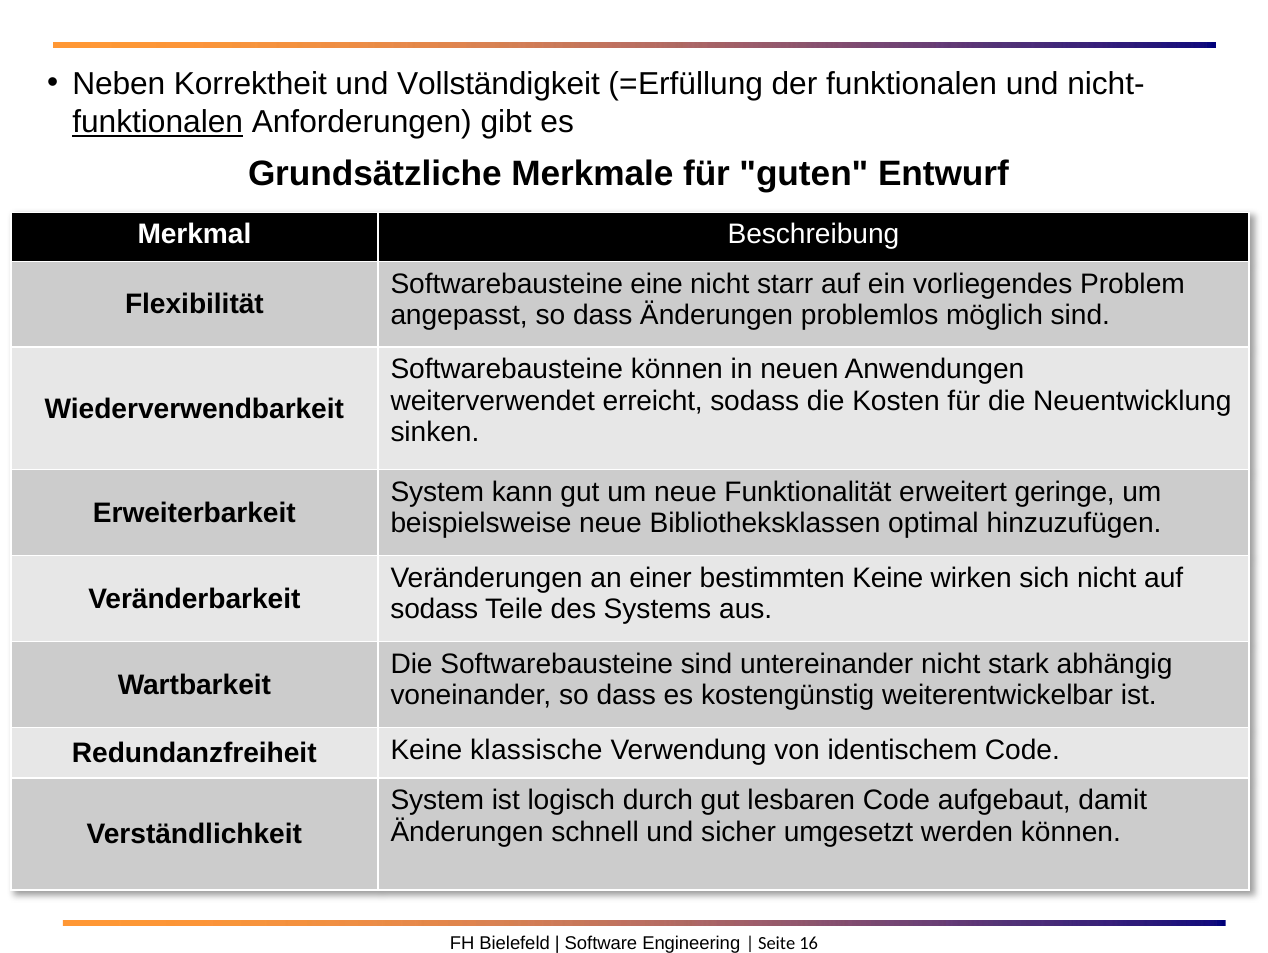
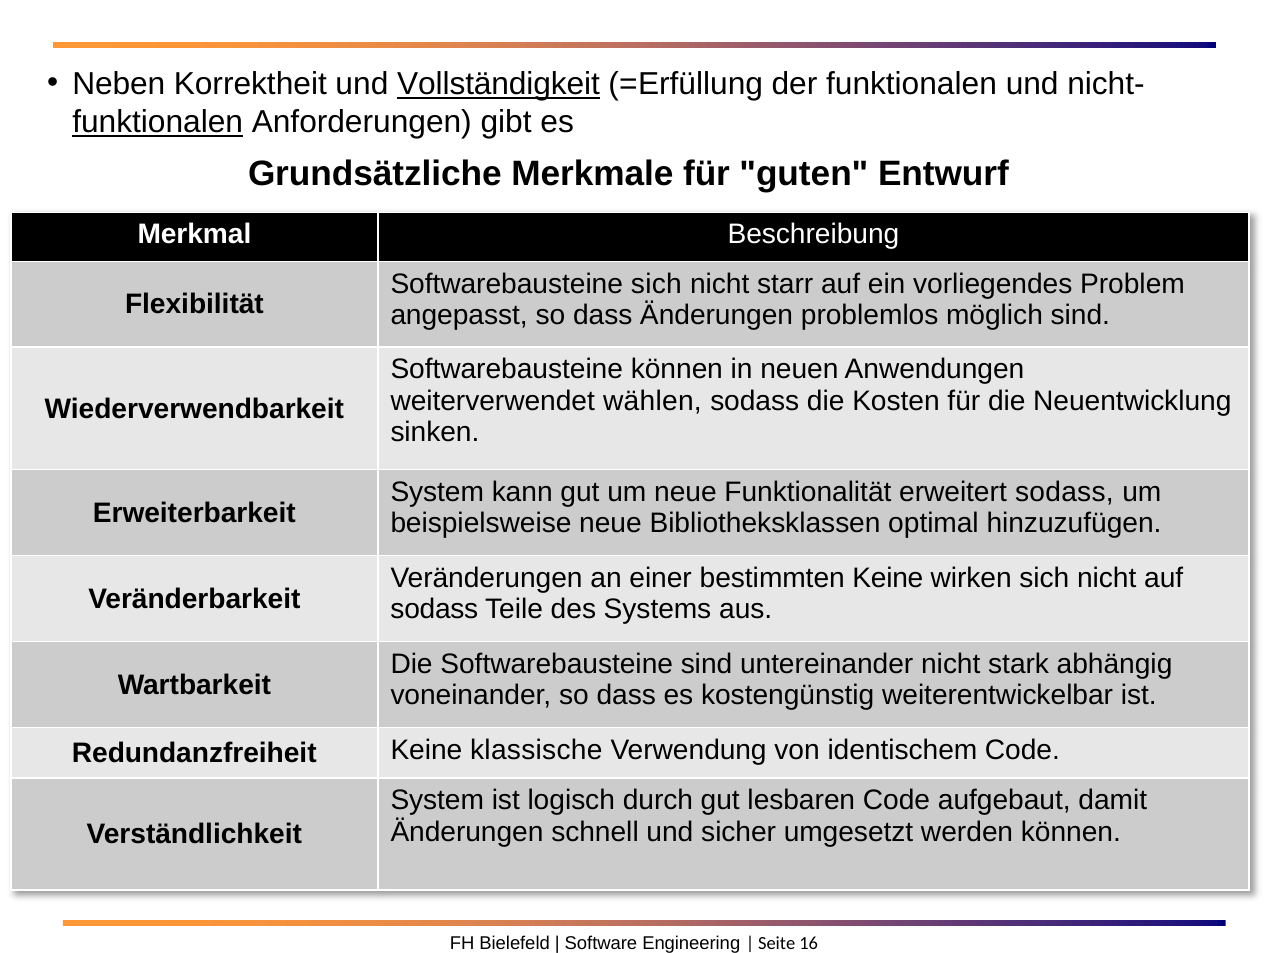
Vollständigkeit underline: none -> present
Softwarebausteine eine: eine -> sich
erreicht: erreicht -> wählen
erweitert geringe: geringe -> sodass
